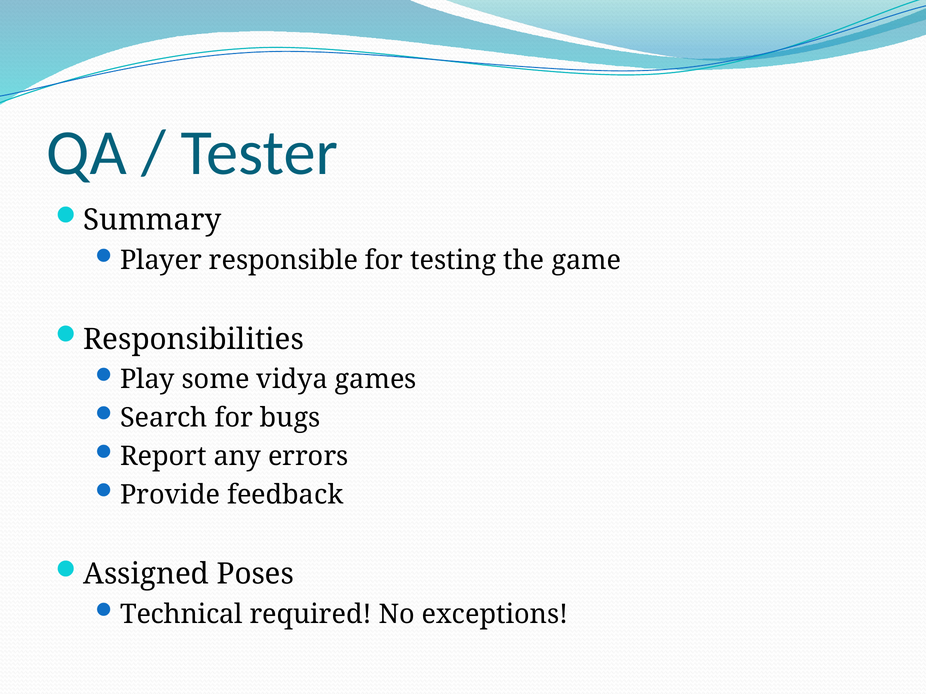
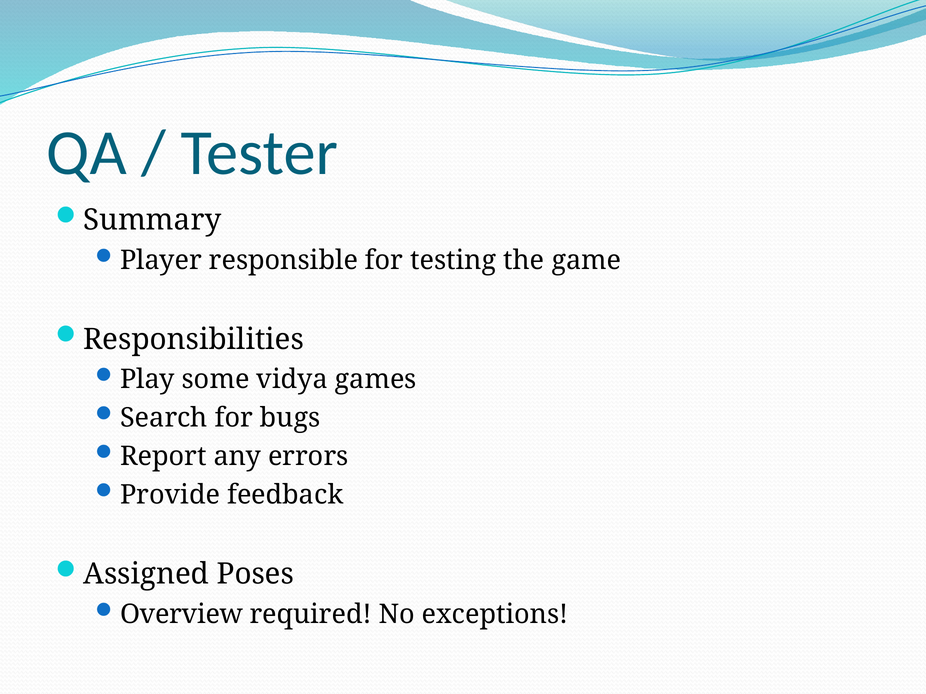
Technical: Technical -> Overview
